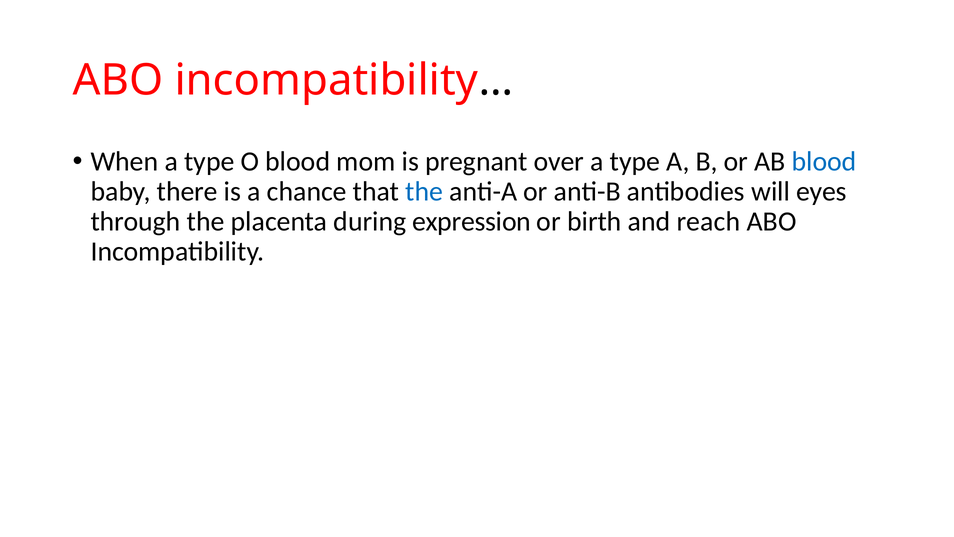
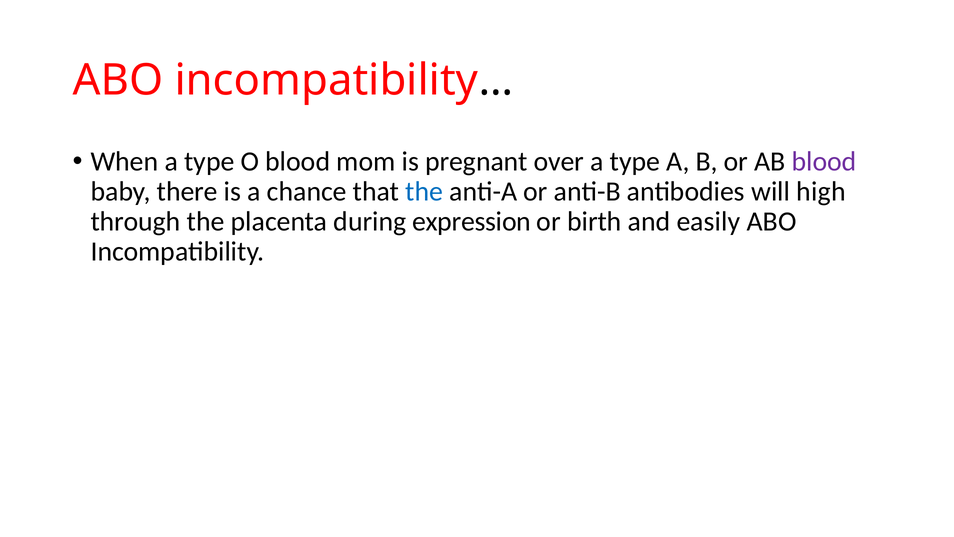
blood at (824, 161) colour: blue -> purple
eyes: eyes -> high
reach: reach -> easily
